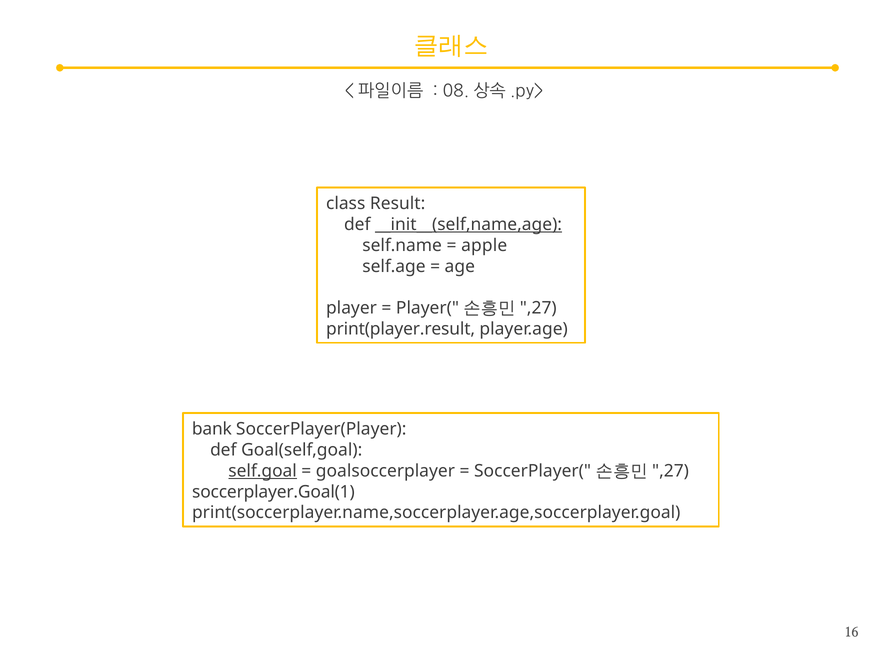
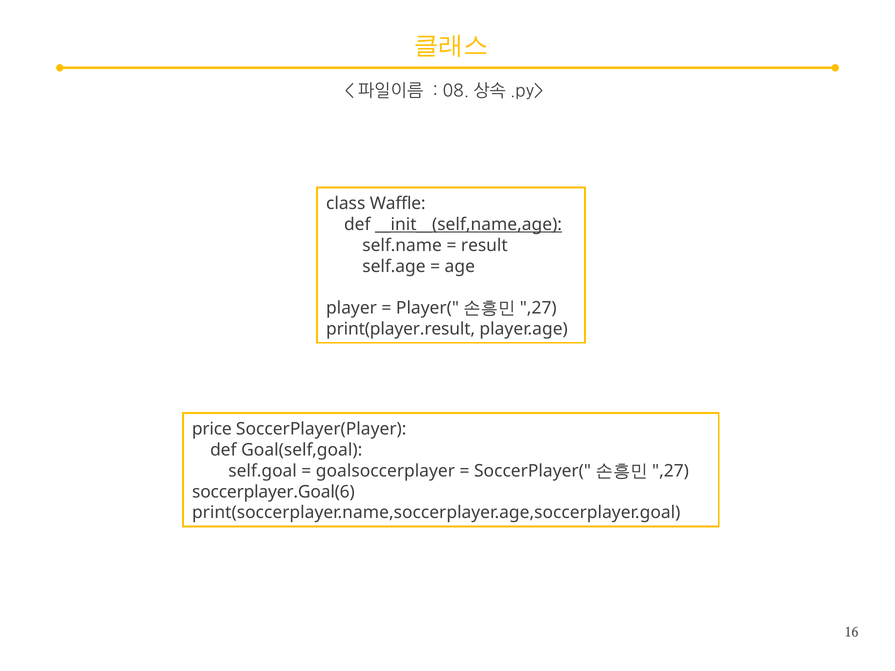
Result: Result -> Waffle
apple: apple -> result
bank: bank -> price
self.goal underline: present -> none
soccerplayer.Goal(1: soccerplayer.Goal(1 -> soccerplayer.Goal(6
